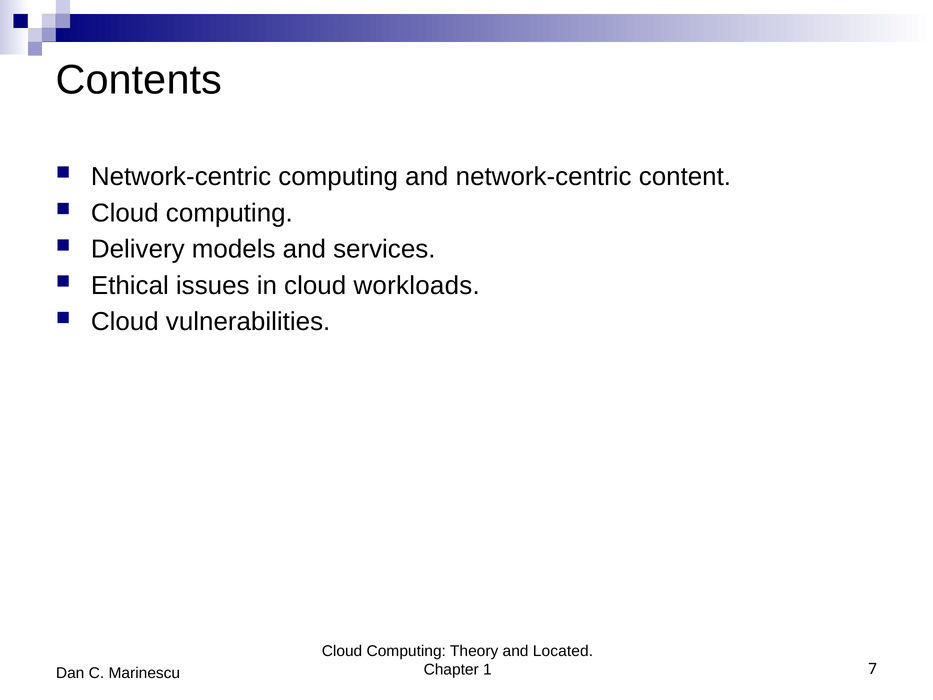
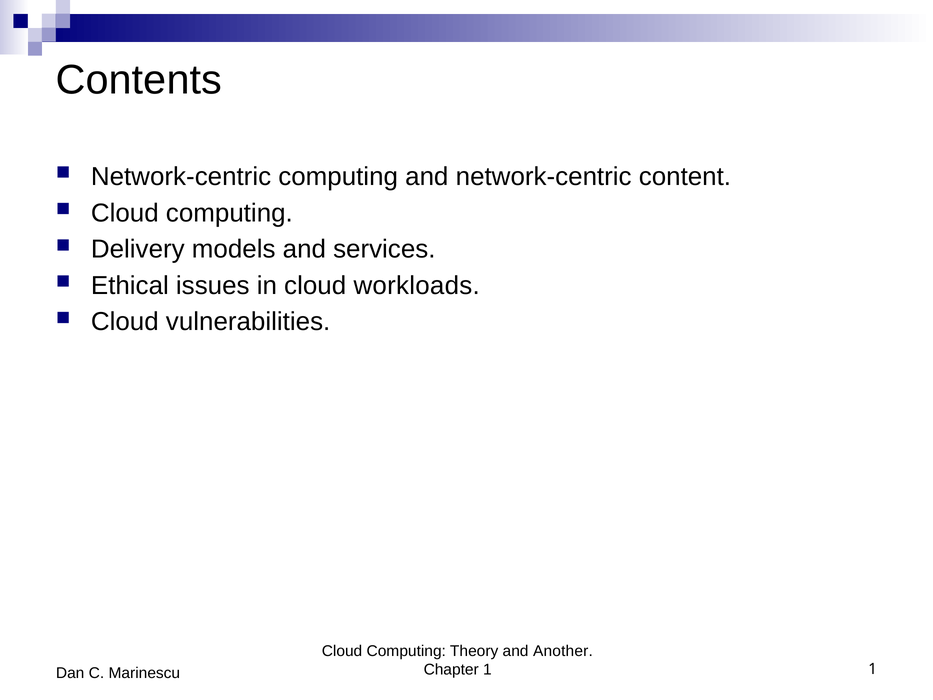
Located: Located -> Another
1 7: 7 -> 1
